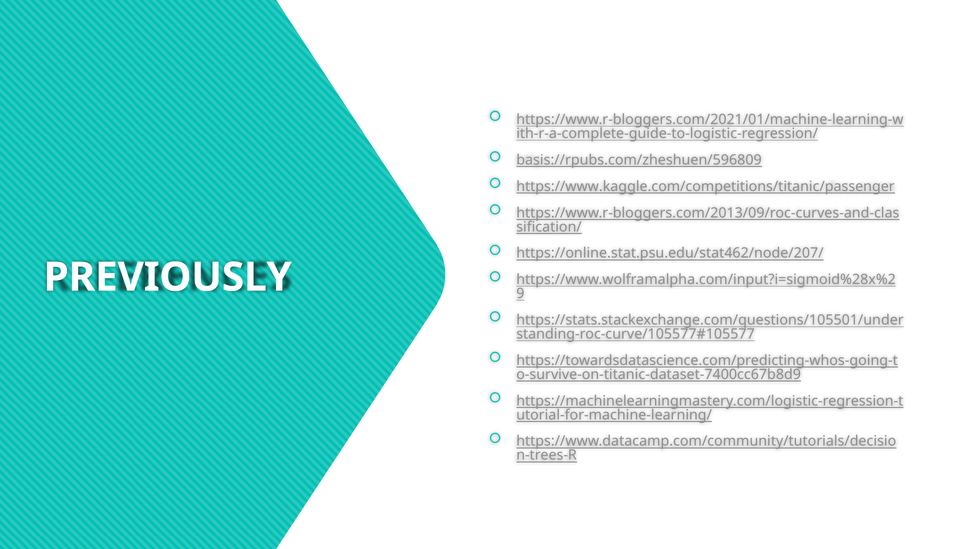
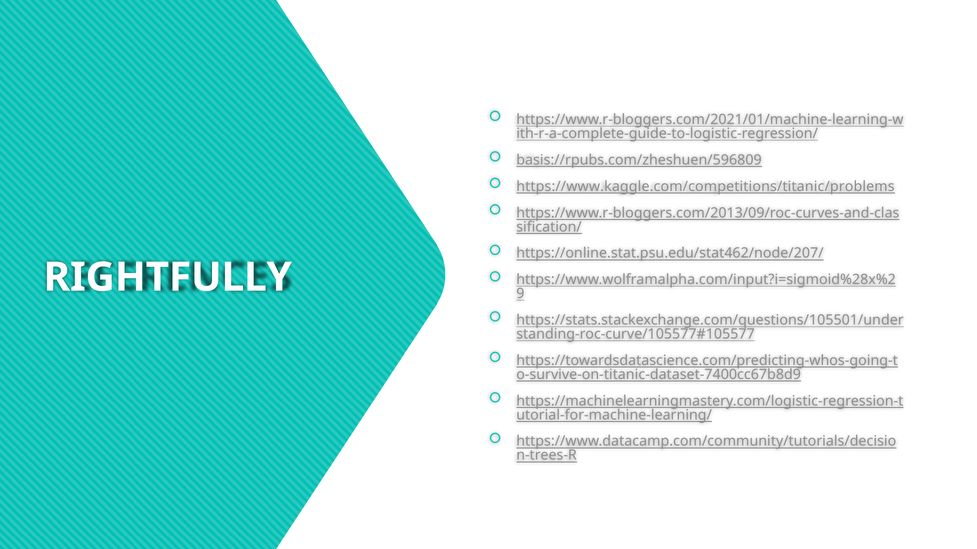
https://www.kaggle.com/competitions/titanic/passenger: https://www.kaggle.com/competitions/titanic/passenger -> https://www.kaggle.com/competitions/titanic/problems
PREVIOUSLY: PREVIOUSLY -> RIGHTFULLY
